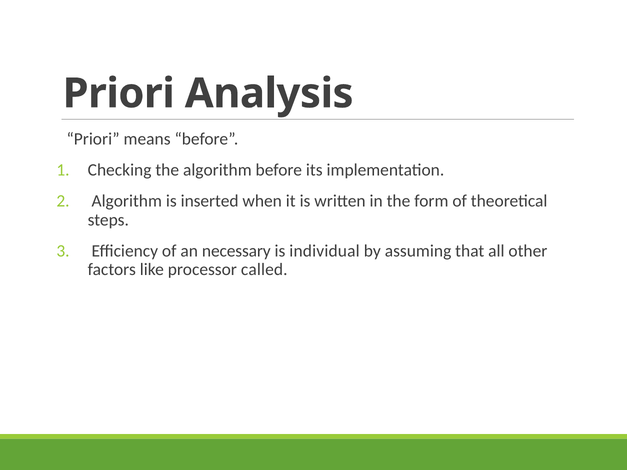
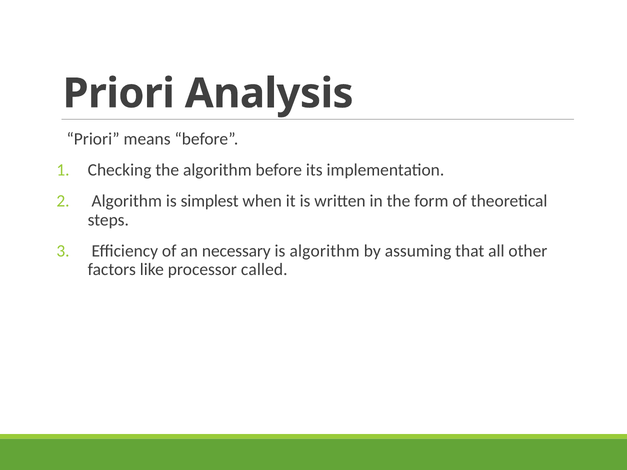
inserted: inserted -> simplest
is individual: individual -> algorithm
